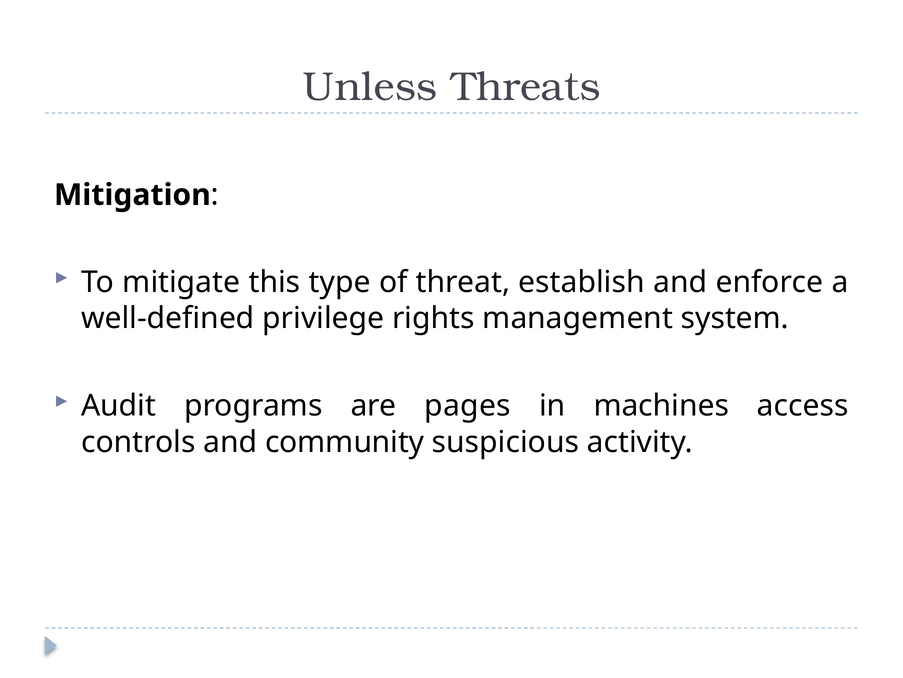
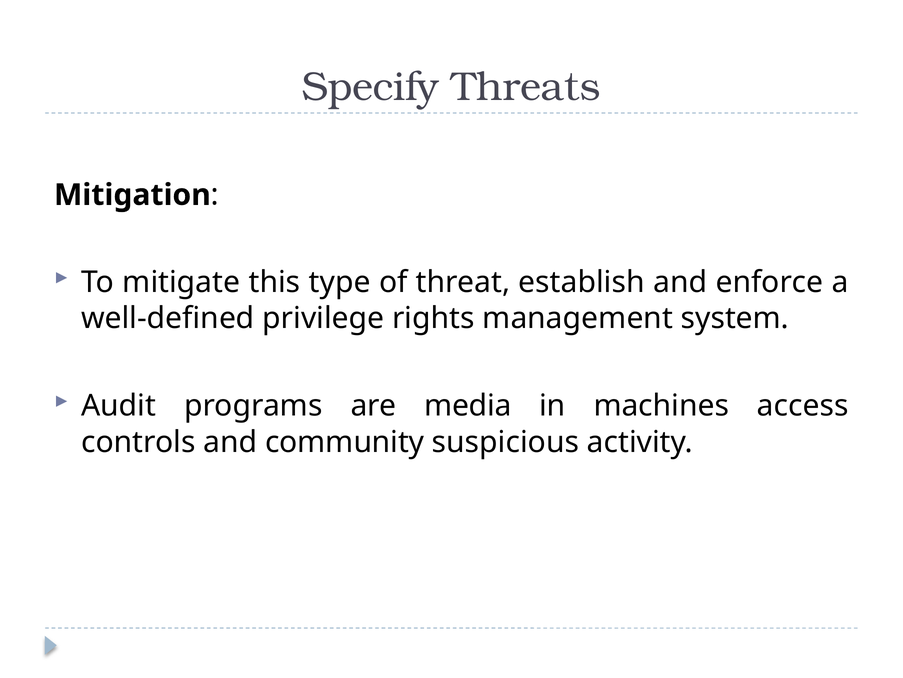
Unless: Unless -> Specify
pages: pages -> media
